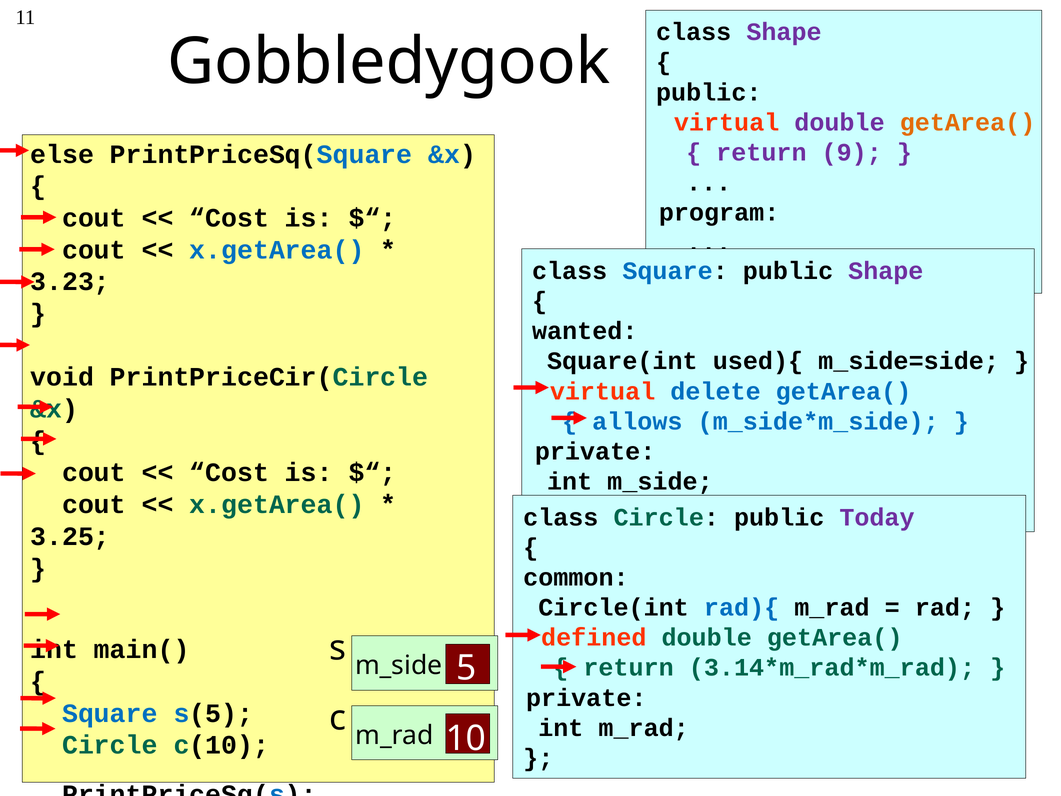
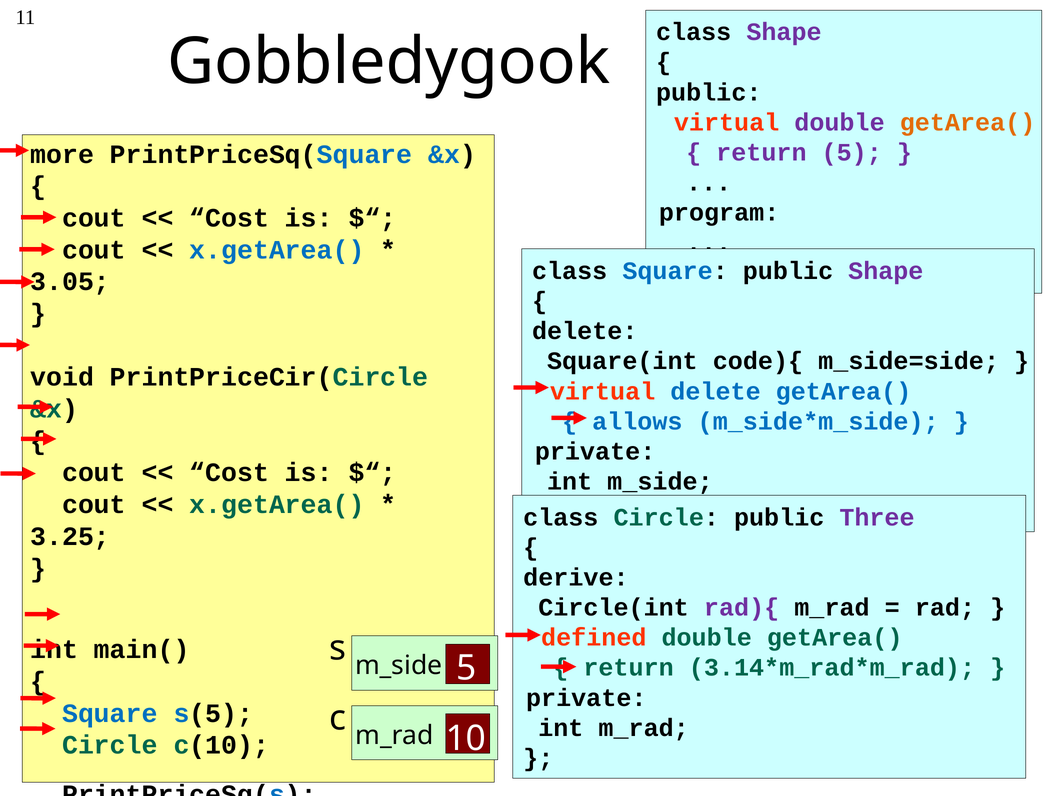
return 9: 9 -> 5
else: else -> more
3.23: 3.23 -> 3.05
wanted at (585, 331): wanted -> delete
used){: used){ -> code){
Today: Today -> Three
common: common -> derive
rad){ colour: blue -> purple
